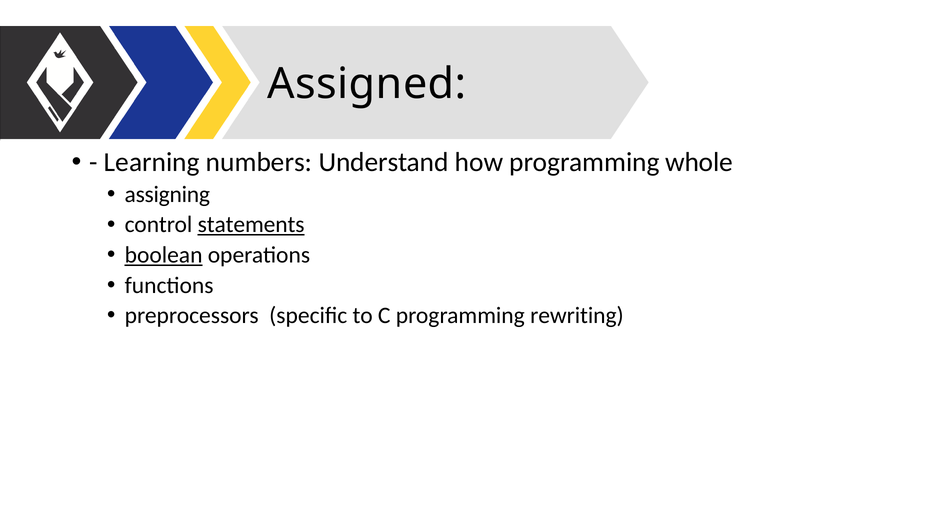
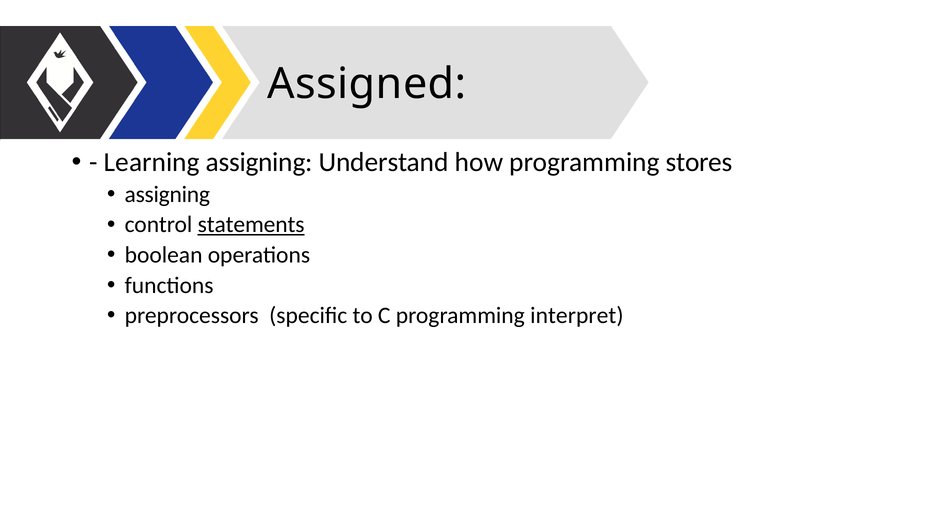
Learning numbers: numbers -> assigning
whole: whole -> stores
boolean underline: present -> none
rewriting: rewriting -> interpret
